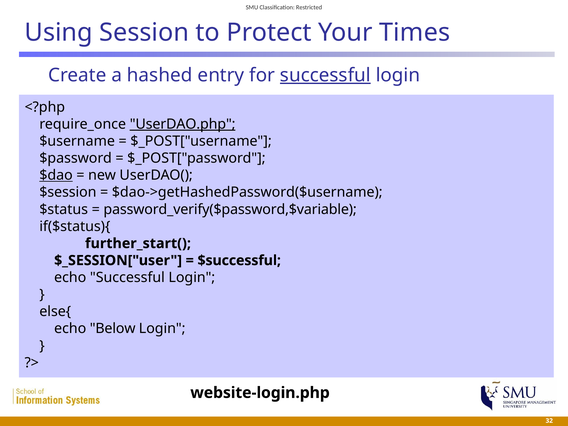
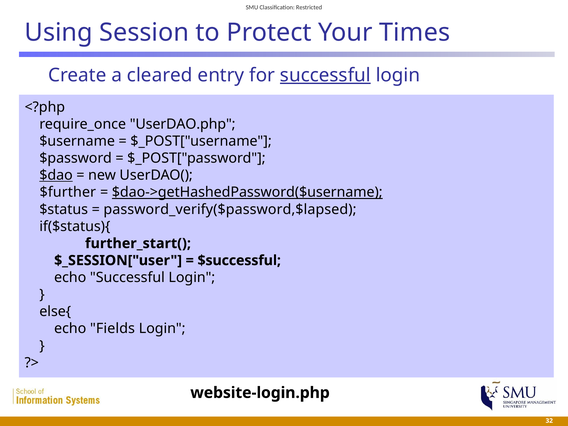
hashed: hashed -> cleared
UserDAO.php underline: present -> none
$session: $session -> $further
$dao->getHashedPassword($username underline: none -> present
password_verify($password,$variable: password_verify($password,$variable -> password_verify($password,$lapsed
Below: Below -> Fields
